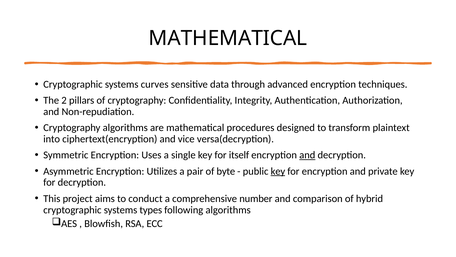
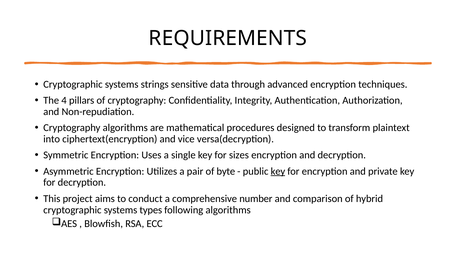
MATHEMATICAL at (228, 38): MATHEMATICAL -> REQUIREMENTS
curves: curves -> strings
2: 2 -> 4
itself: itself -> sizes
and at (307, 155) underline: present -> none
